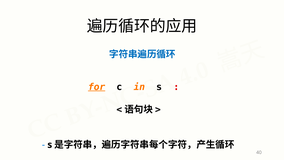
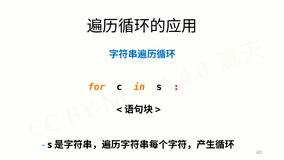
for underline: present -> none
